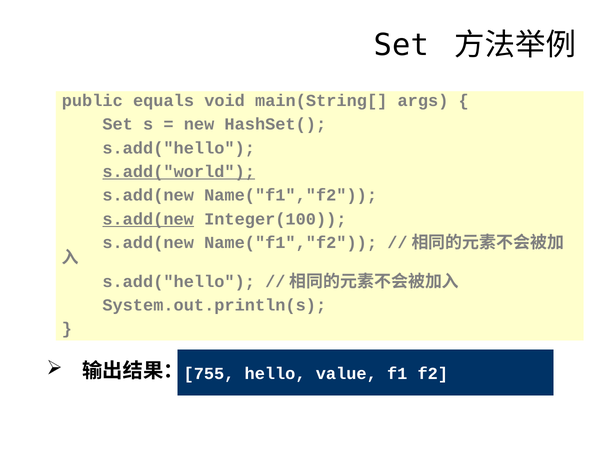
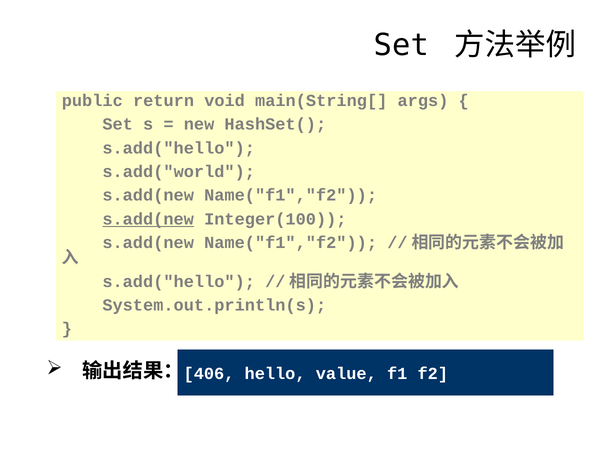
equals: equals -> return
s.add("world underline: present -> none
755: 755 -> 406
